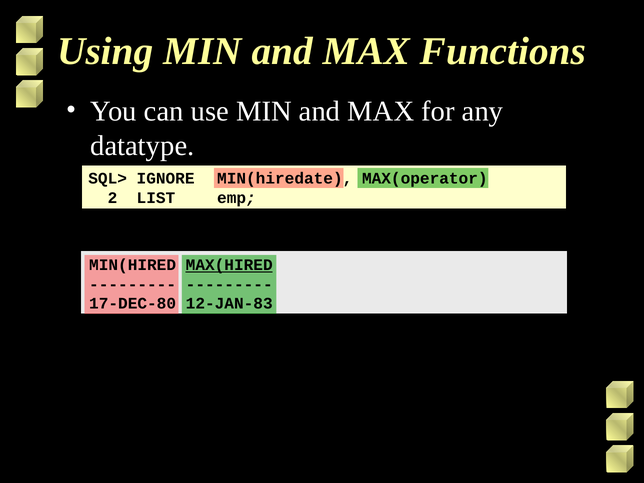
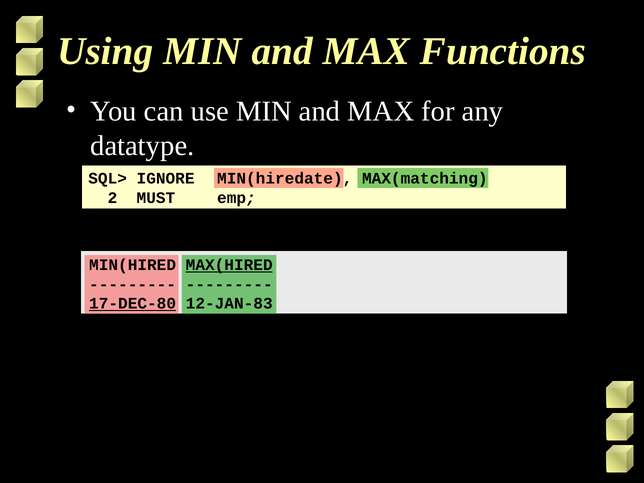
MAX(operator: MAX(operator -> MAX(matching
LIST: LIST -> MUST
17-DEC-80 underline: none -> present
